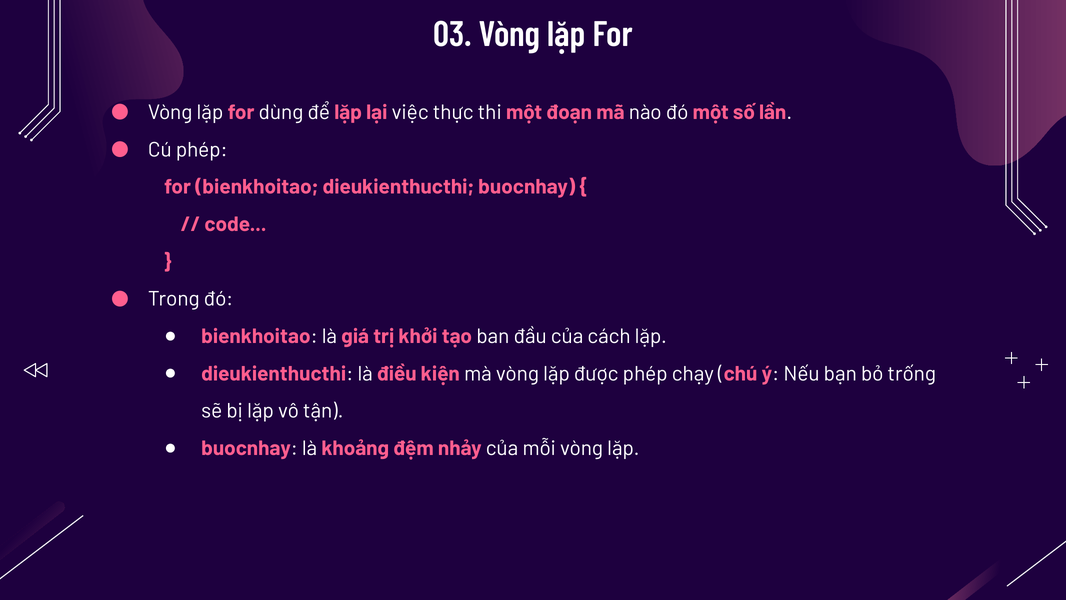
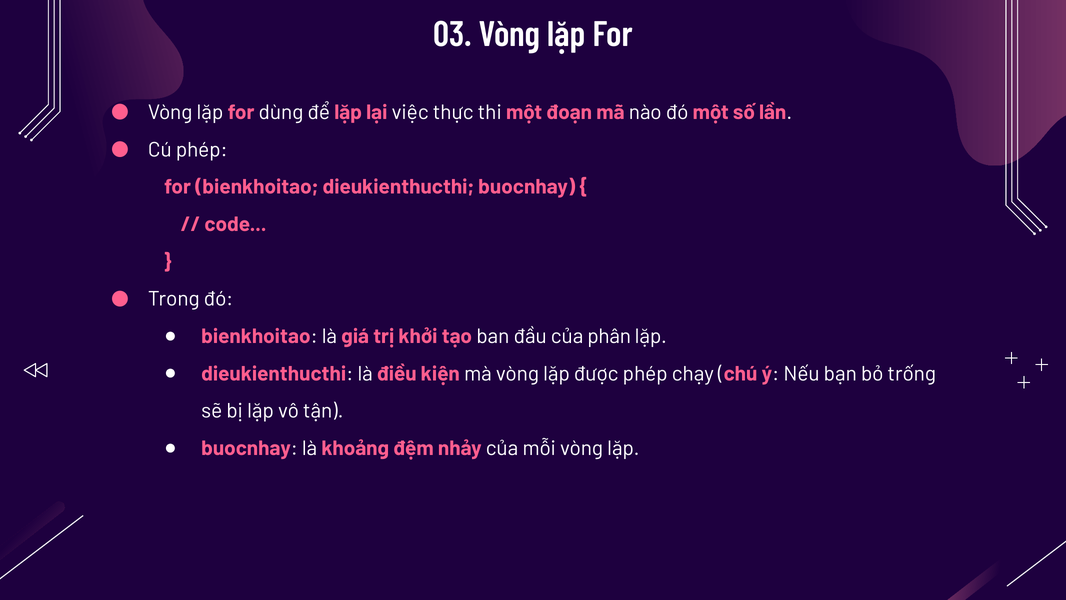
cách: cách -> phân
